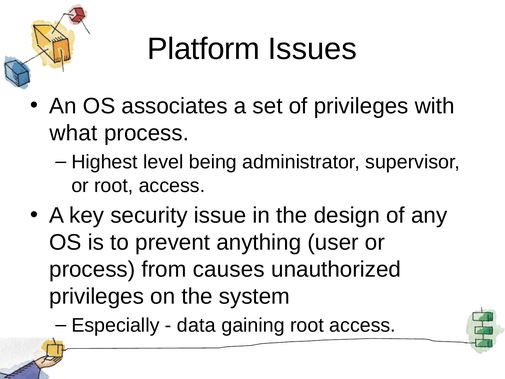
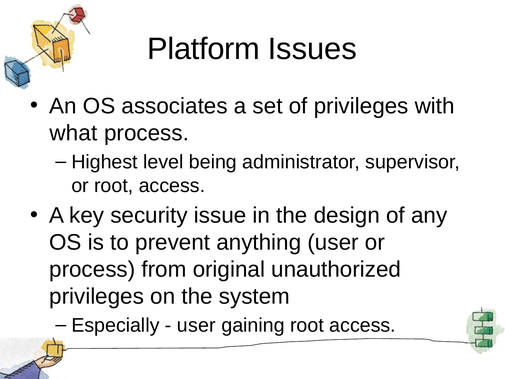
causes: causes -> original
data at (196, 325): data -> user
